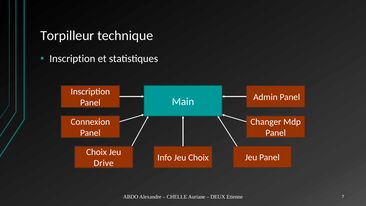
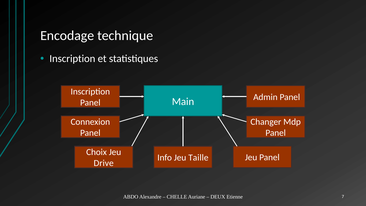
Torpilleur: Torpilleur -> Encodage
Jeu Choix: Choix -> Taille
